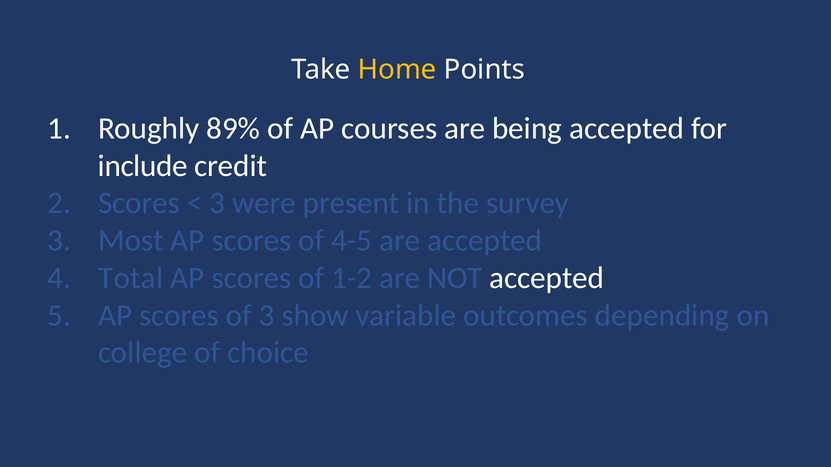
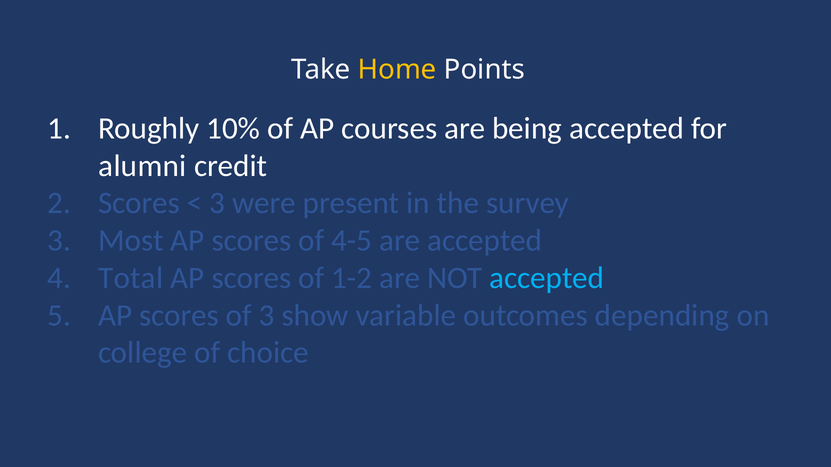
89%: 89% -> 10%
include: include -> alumni
accepted at (547, 278) colour: white -> light blue
